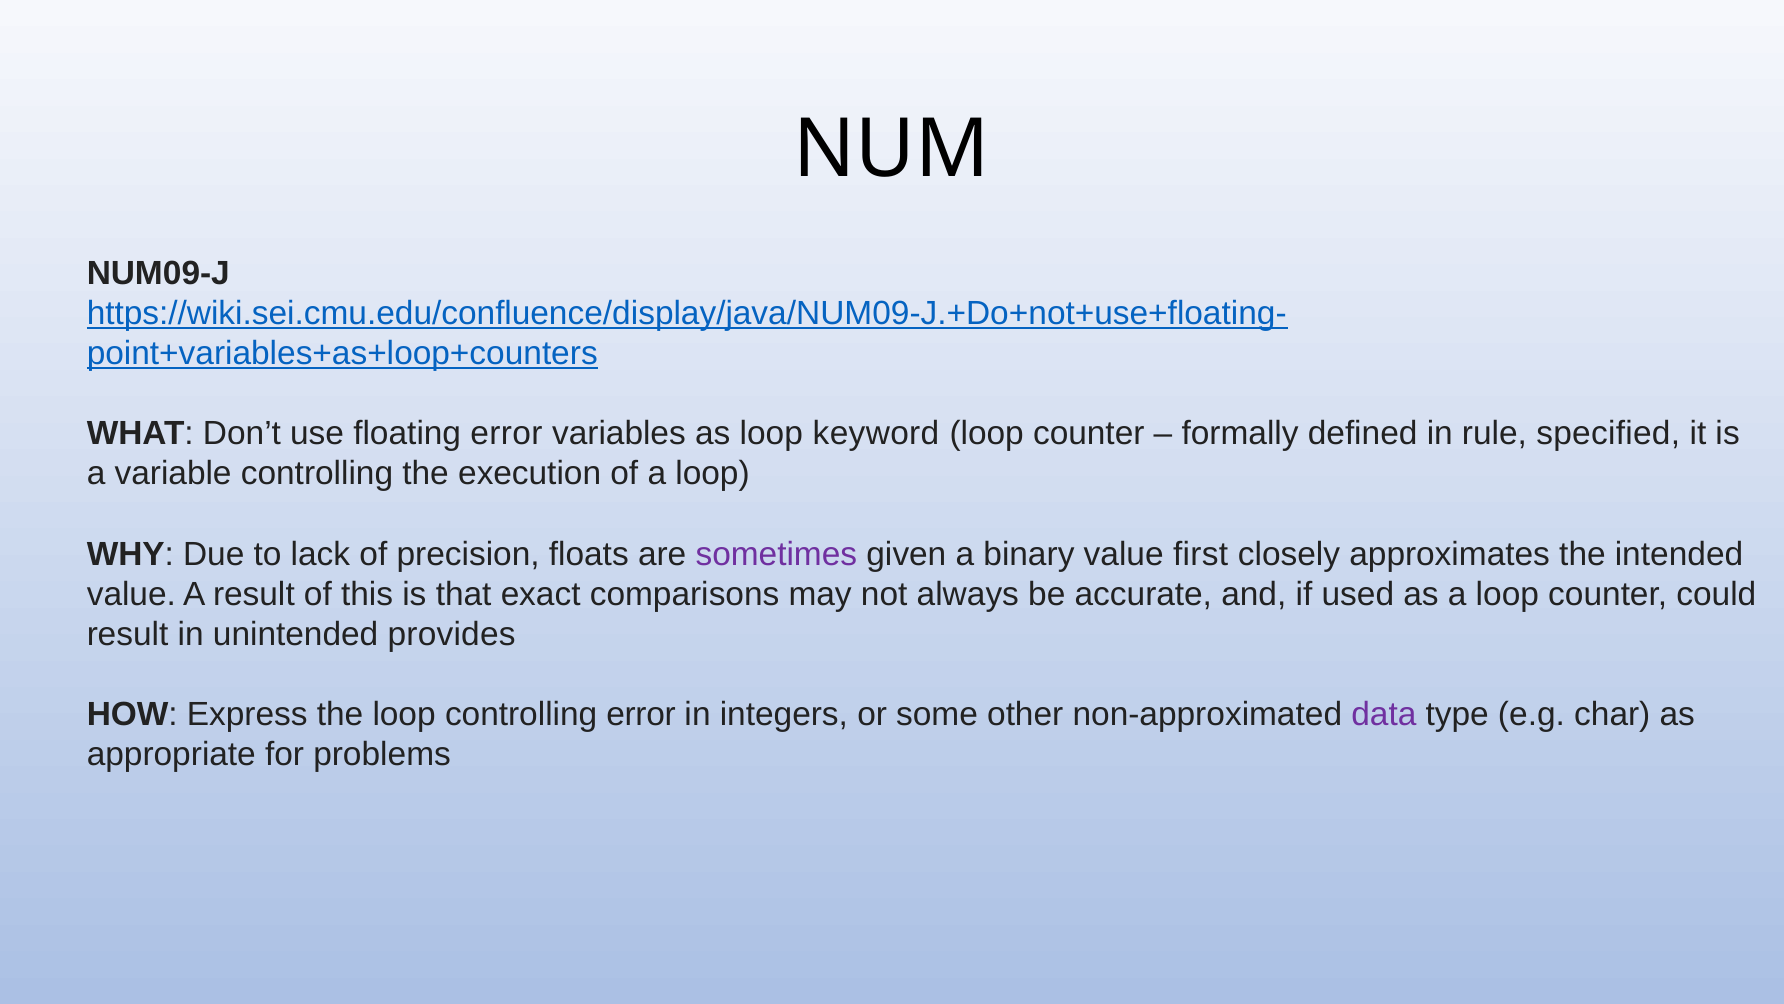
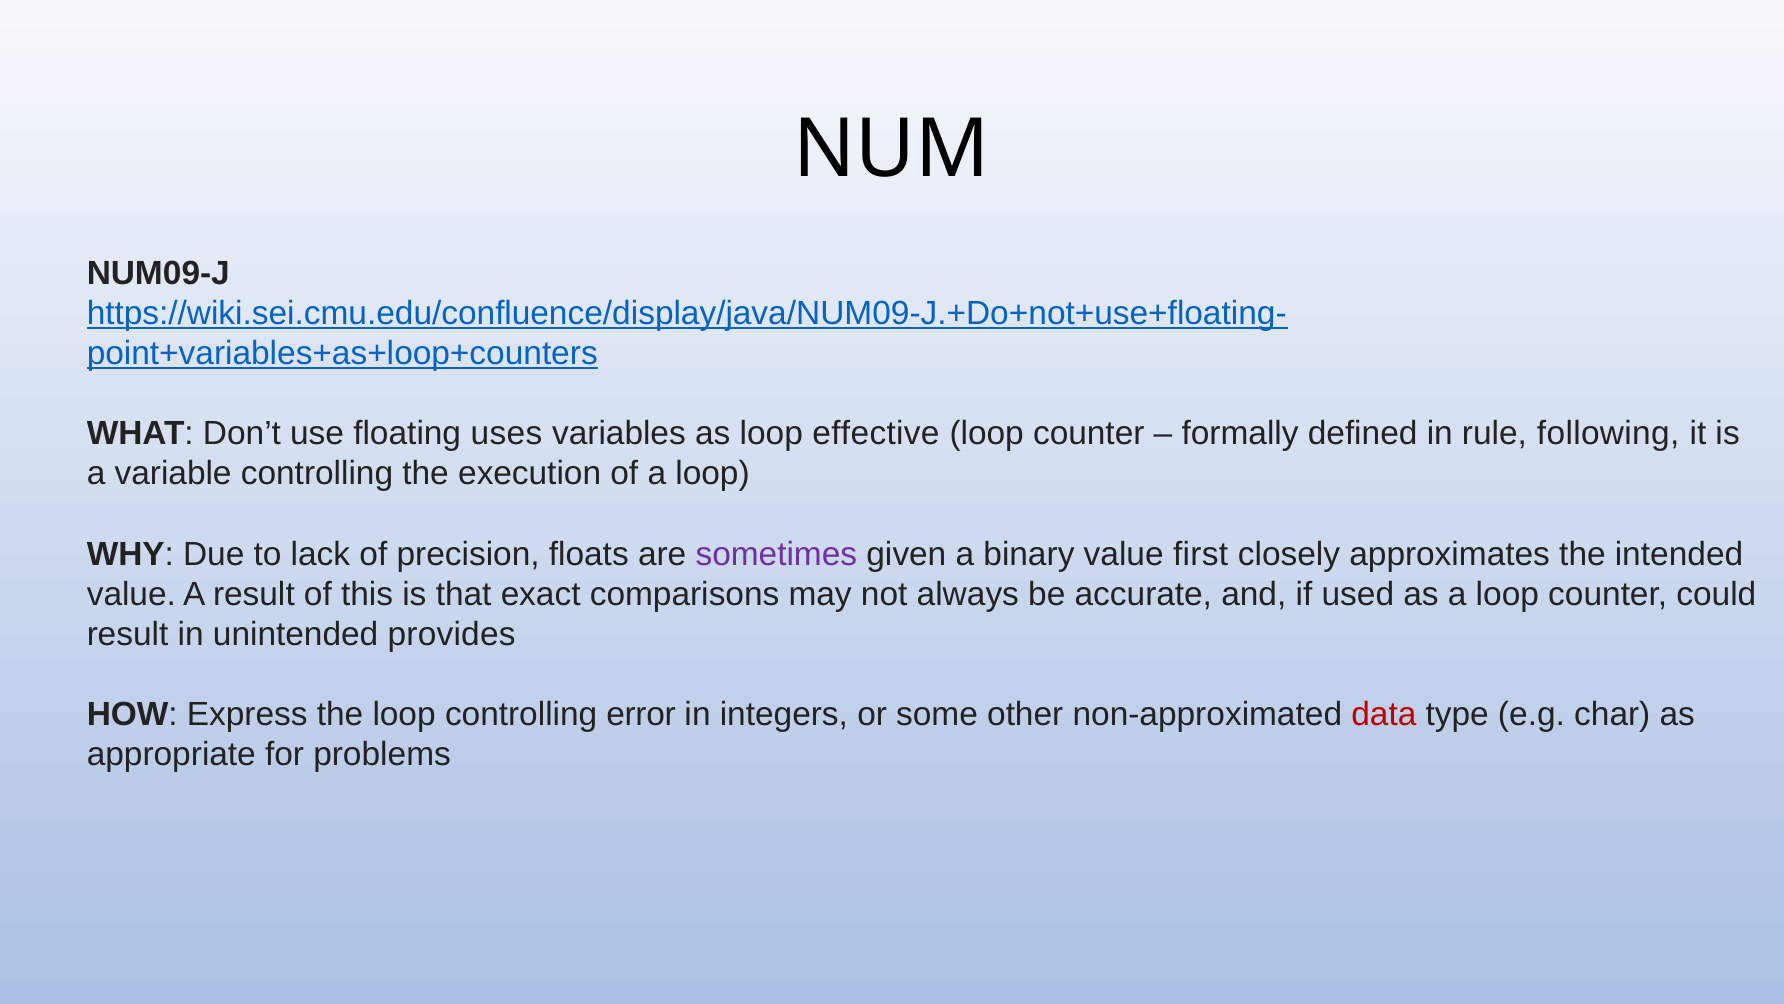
floating error: error -> uses
keyword: keyword -> effective
specified: specified -> following
data colour: purple -> red
